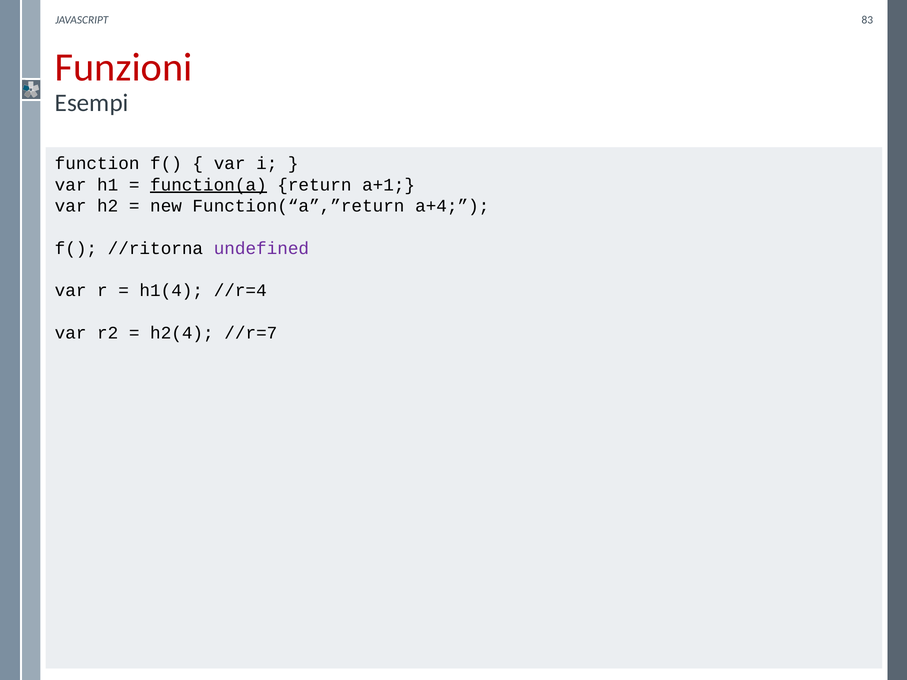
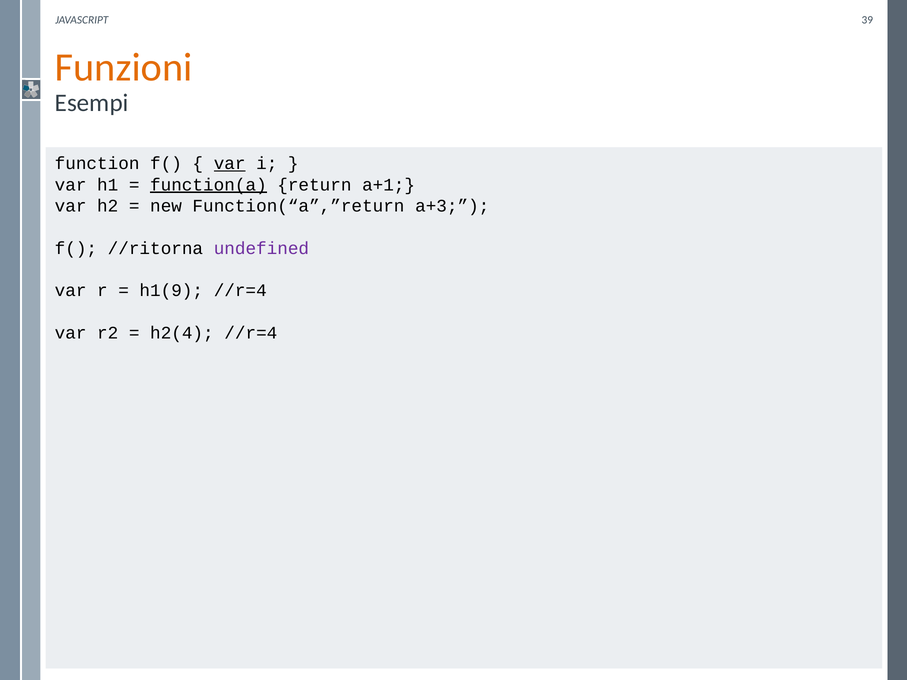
83: 83 -> 39
Funzioni colour: red -> orange
var at (230, 164) underline: none -> present
a+4: a+4 -> a+3
h1(4: h1(4 -> h1(9
h2(4 //r=7: //r=7 -> //r=4
